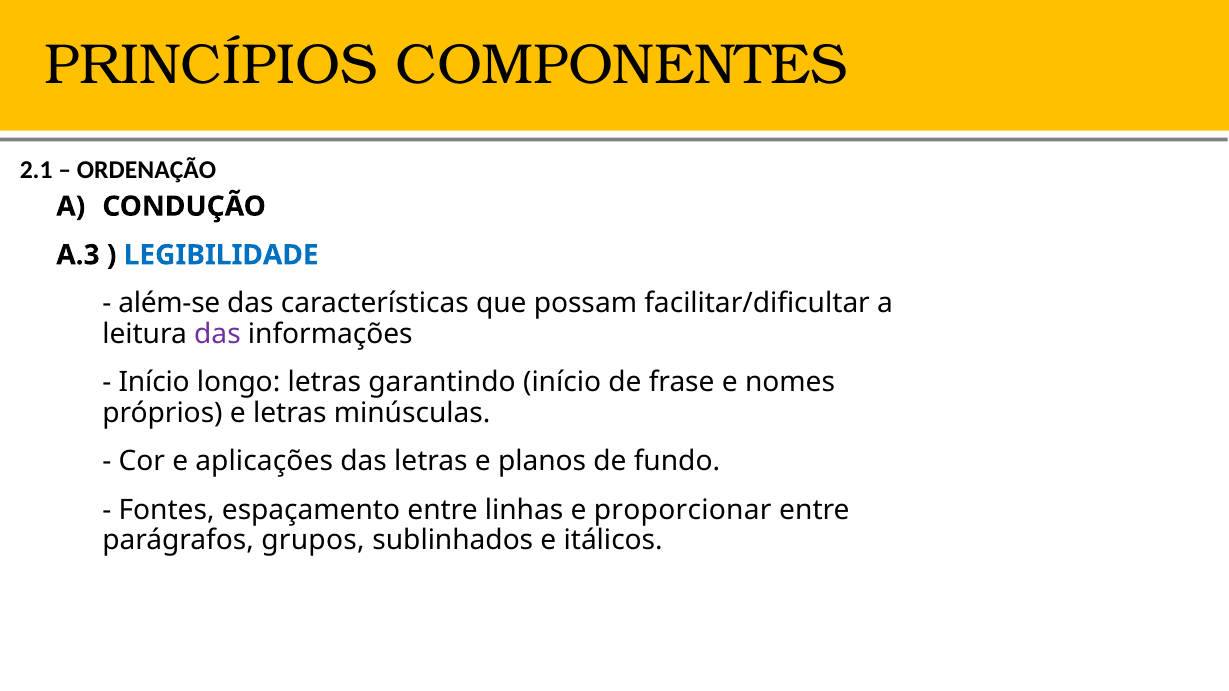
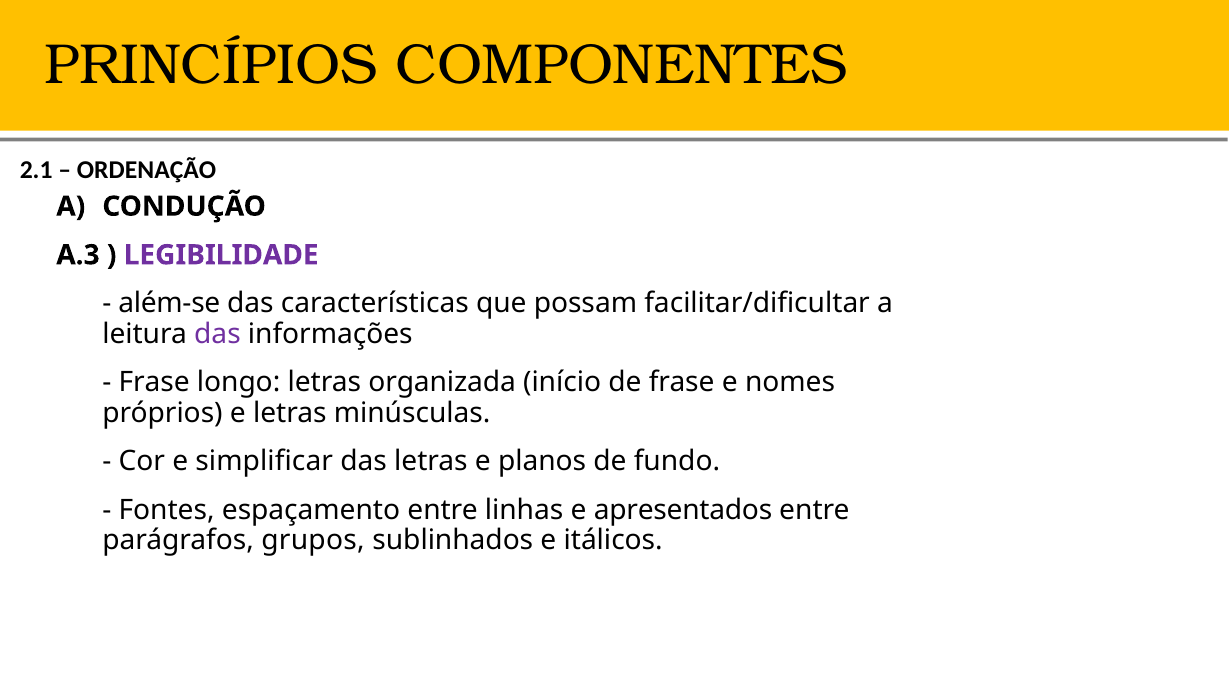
LEGIBILIDADE colour: blue -> purple
Início at (154, 383): Início -> Frase
garantindo: garantindo -> organizada
aplicações: aplicações -> simplificar
proporcionar: proporcionar -> apresentados
